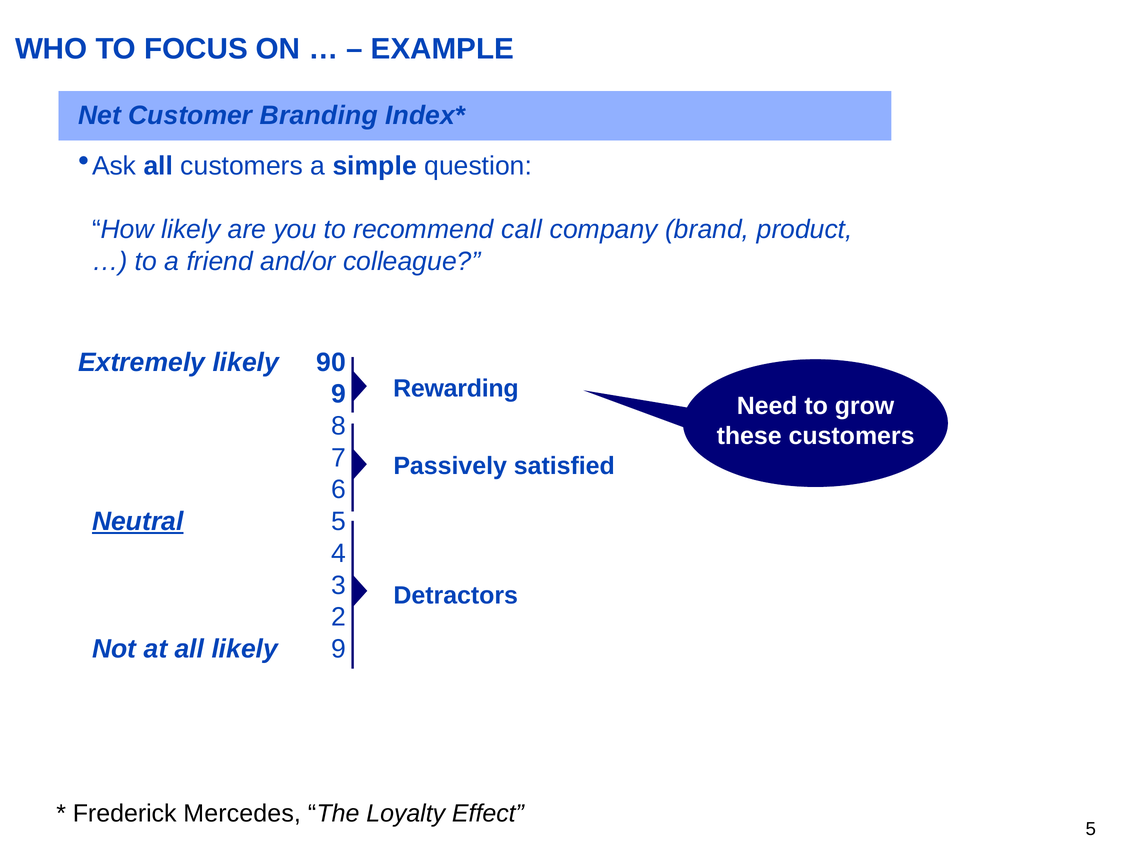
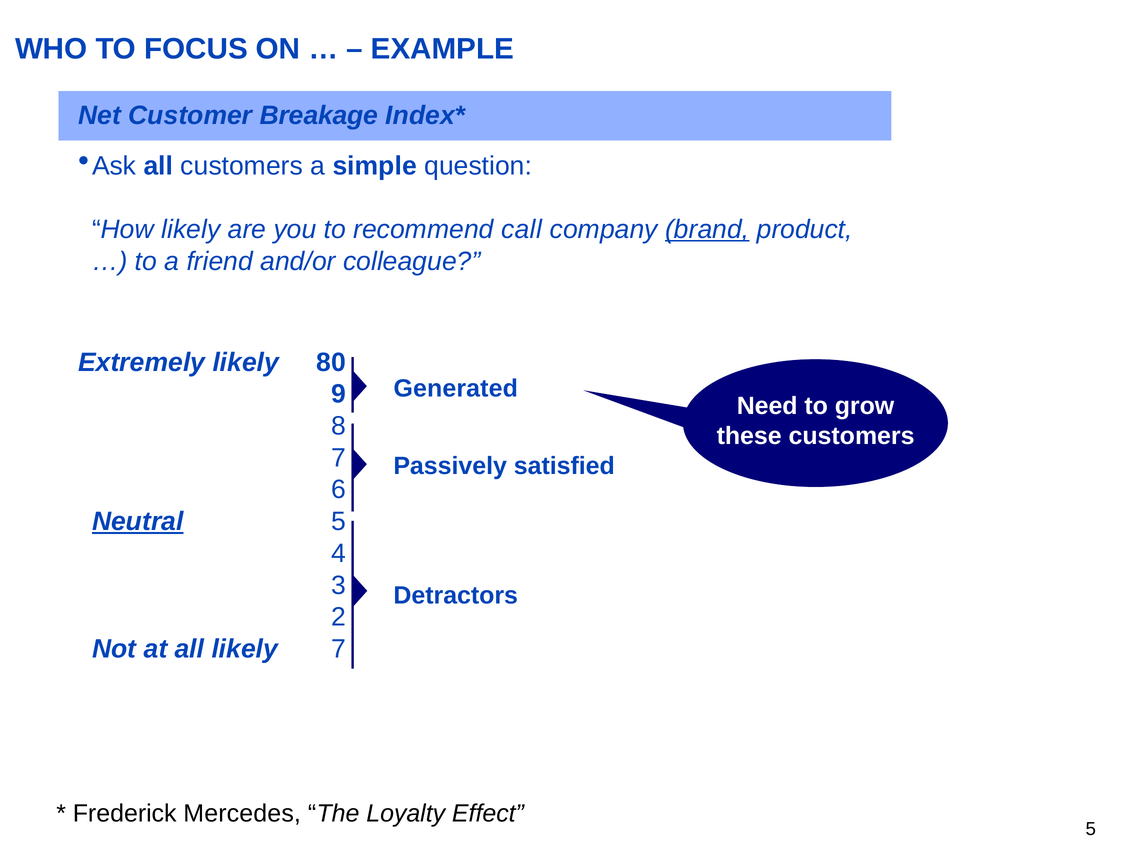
Branding: Branding -> Breakage
brand underline: none -> present
90: 90 -> 80
Rewarding: Rewarding -> Generated
likely 9: 9 -> 7
